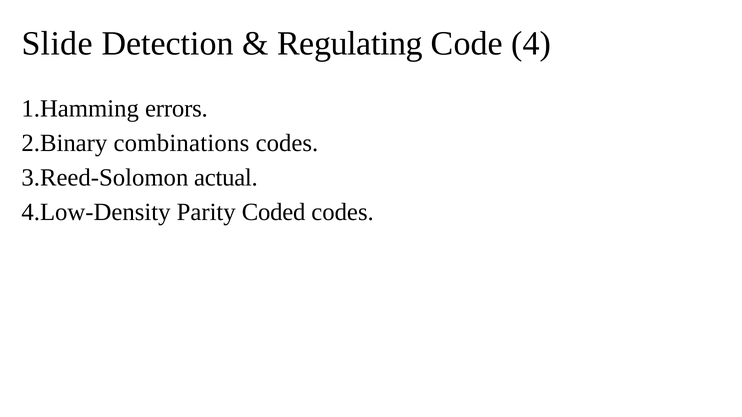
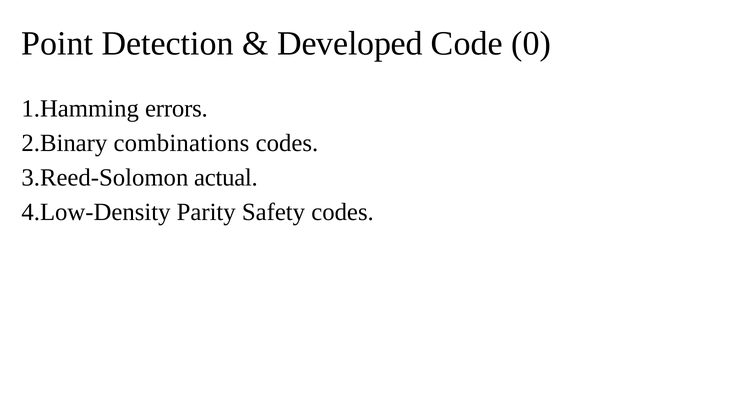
Slide: Slide -> Point
Regulating: Regulating -> Developed
4: 4 -> 0
Coded: Coded -> Safety
